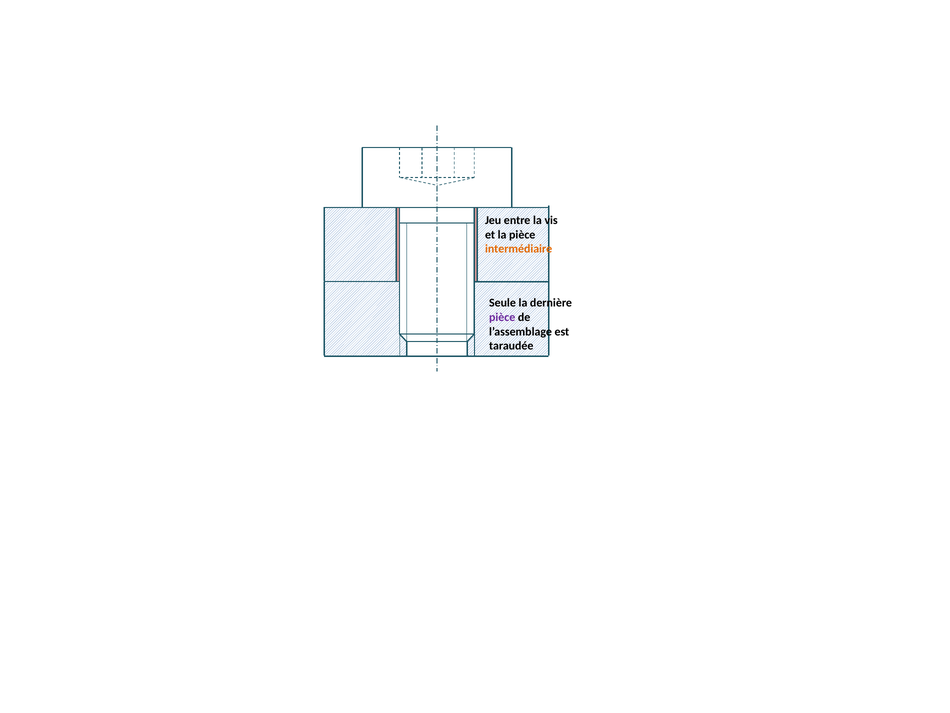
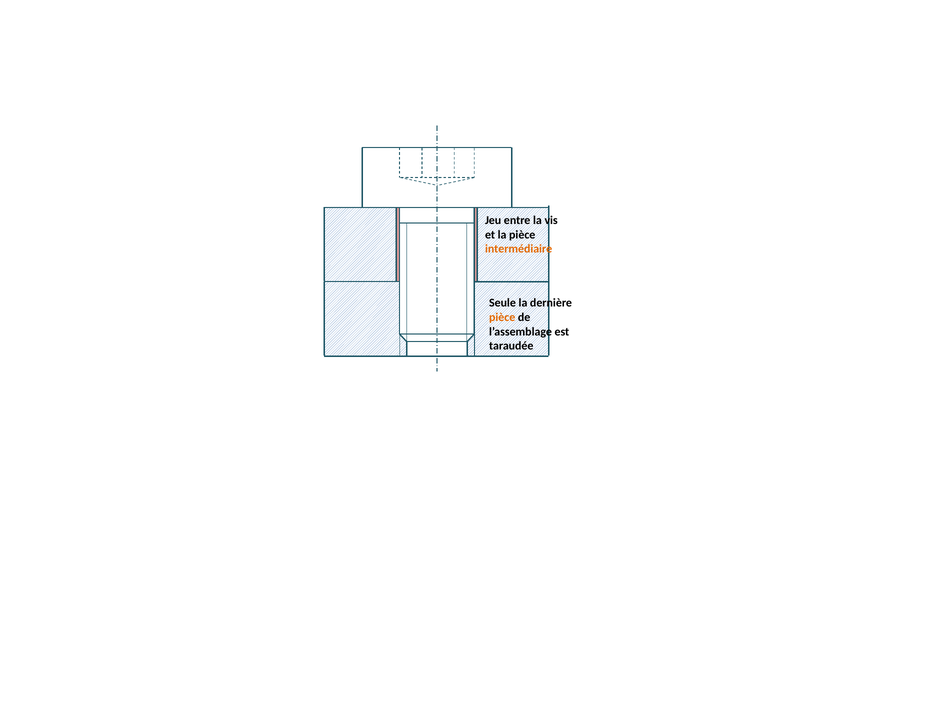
pièce at (502, 317) colour: purple -> orange
